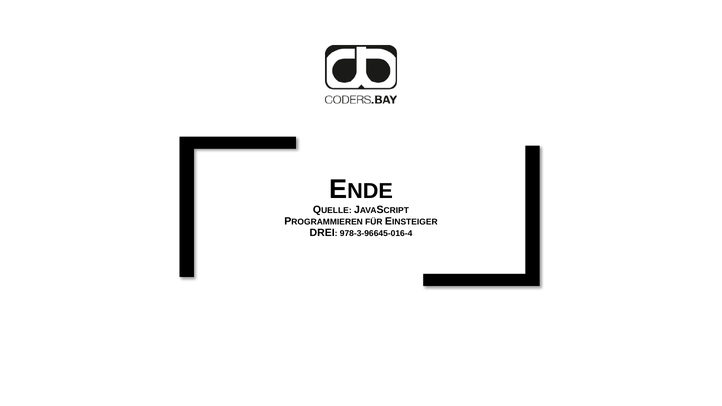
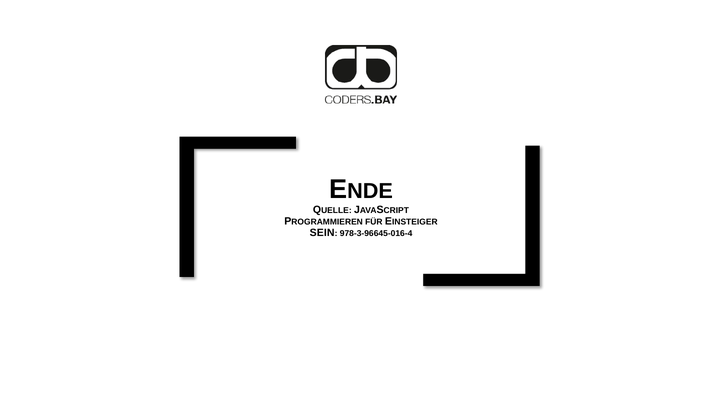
DREI: DREI -> SEIN
